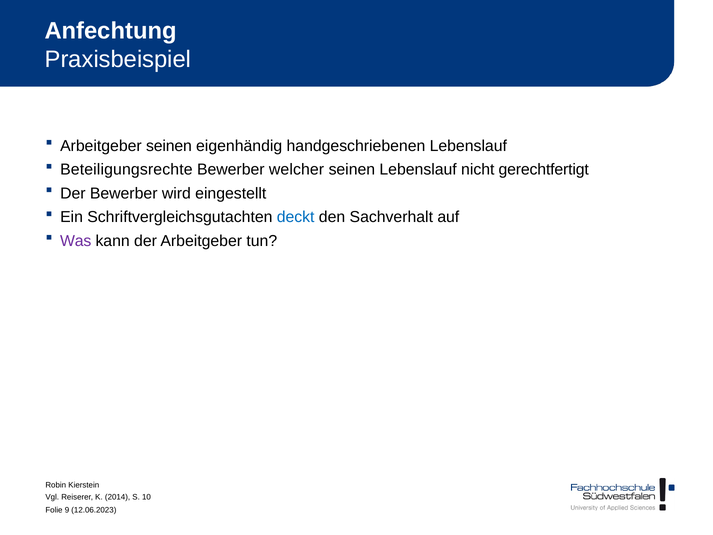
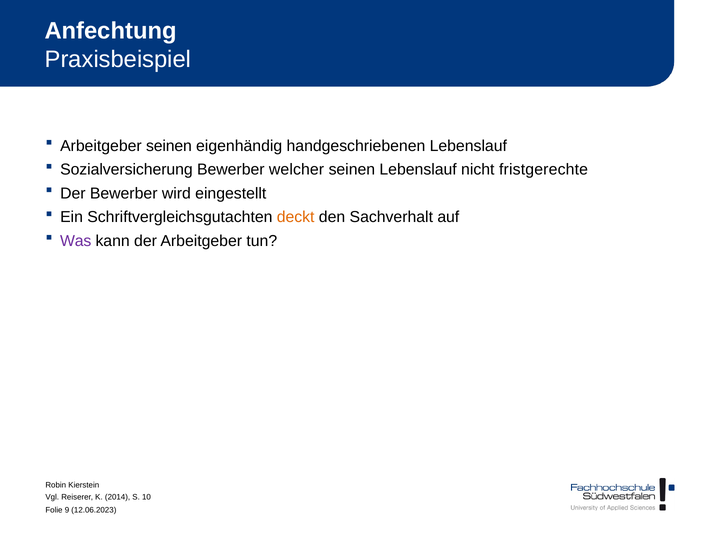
Beteiligungsrechte: Beteiligungsrechte -> Sozialversicherung
gerechtfertigt: gerechtfertigt -> fristgerechte
deckt colour: blue -> orange
